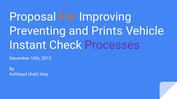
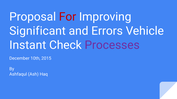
For colour: orange -> red
Preventing: Preventing -> Significant
Prints: Prints -> Errors
